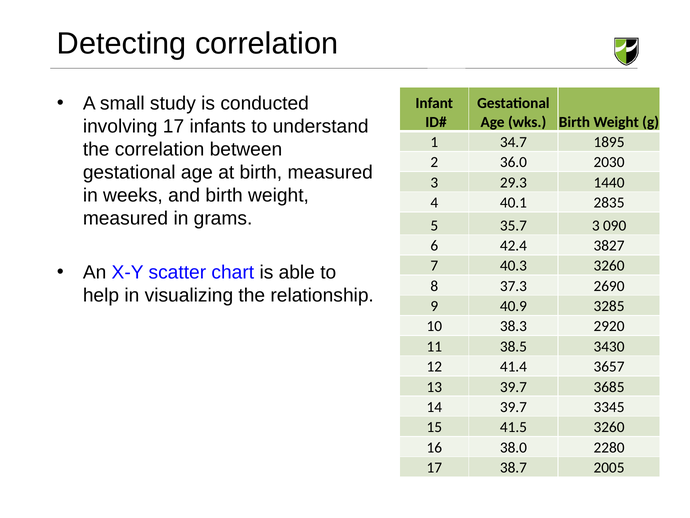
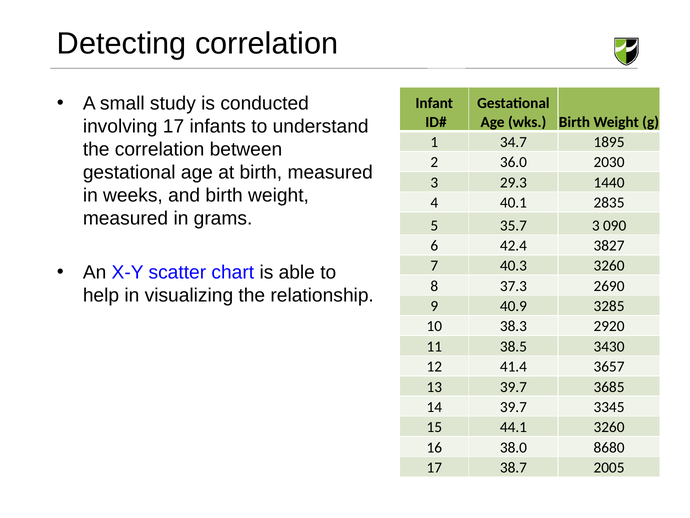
41.5: 41.5 -> 44.1
2280: 2280 -> 8680
